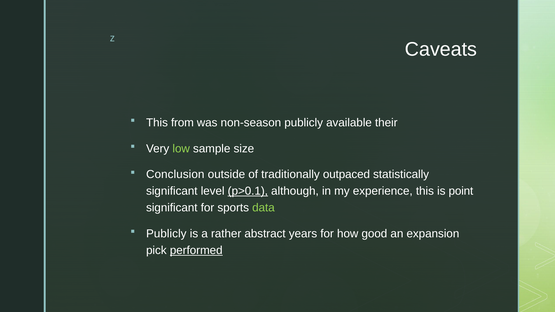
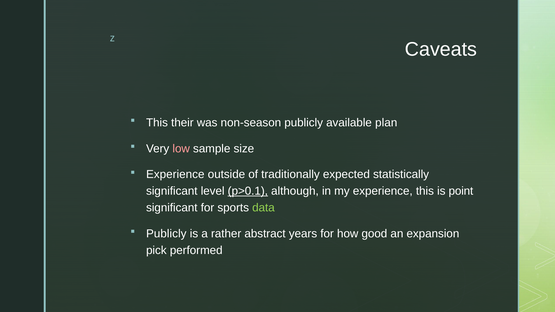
from: from -> their
their: their -> plan
low colour: light green -> pink
Conclusion at (175, 175): Conclusion -> Experience
outpaced: outpaced -> expected
performed underline: present -> none
